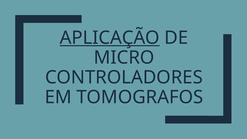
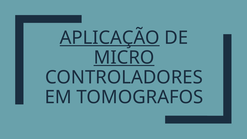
MICRO underline: none -> present
